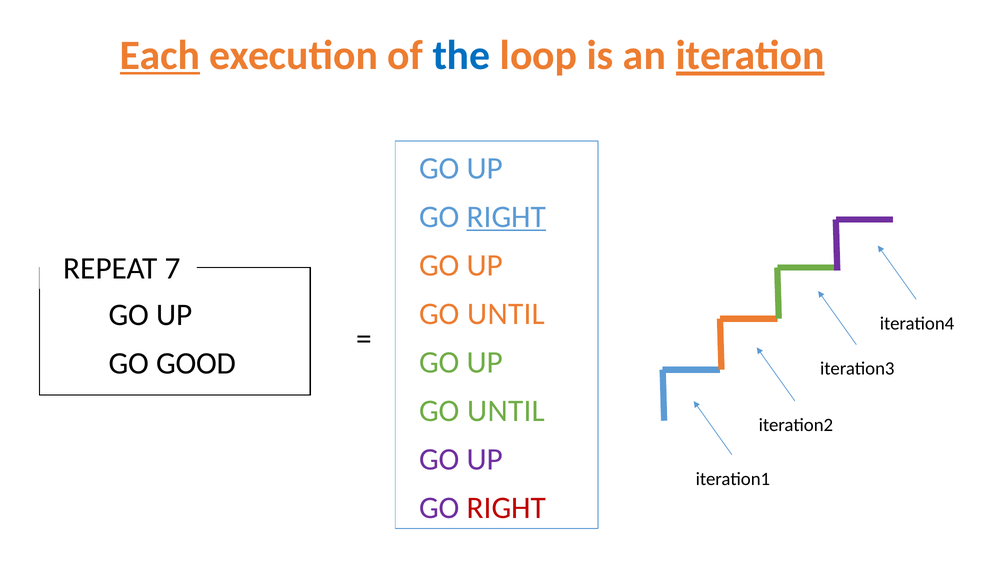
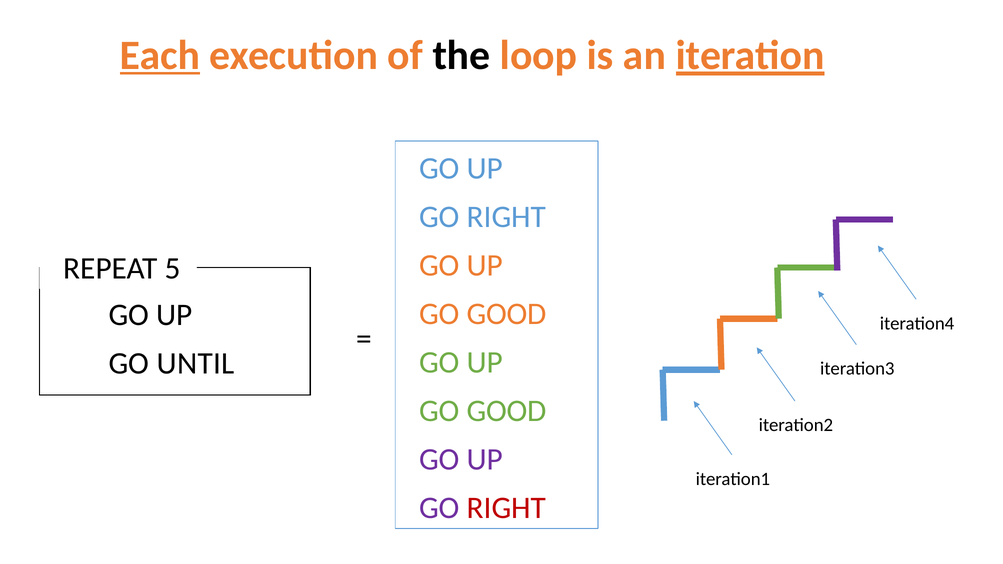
the colour: blue -> black
RIGHT at (506, 217) underline: present -> none
7: 7 -> 5
UNTIL at (506, 314): UNTIL -> GOOD
GOOD: GOOD -> UNTIL
UNTIL at (506, 411): UNTIL -> GOOD
